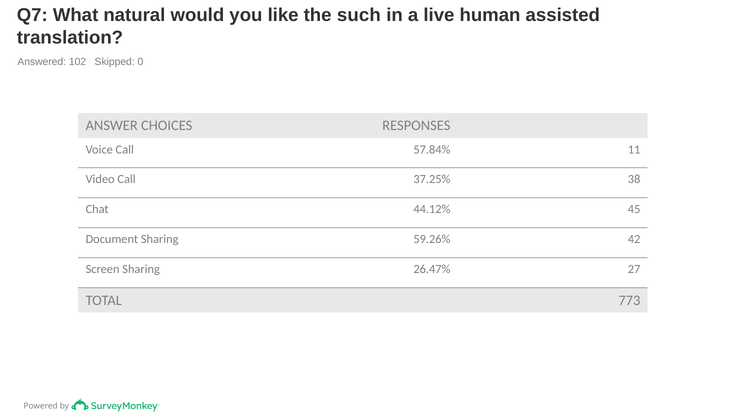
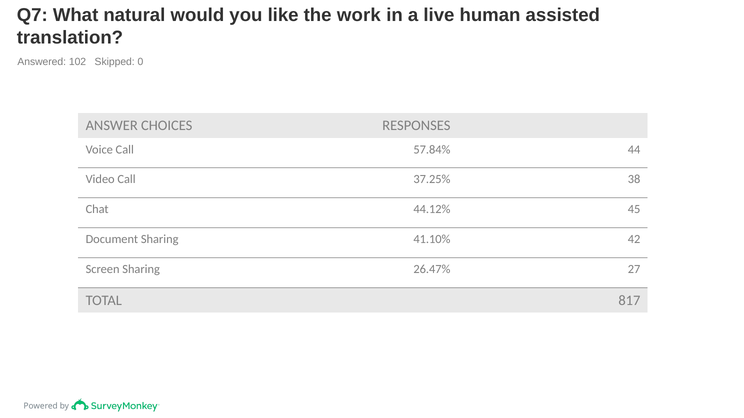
such: such -> work
11: 11 -> 44
59.26%: 59.26% -> 41.10%
773: 773 -> 817
